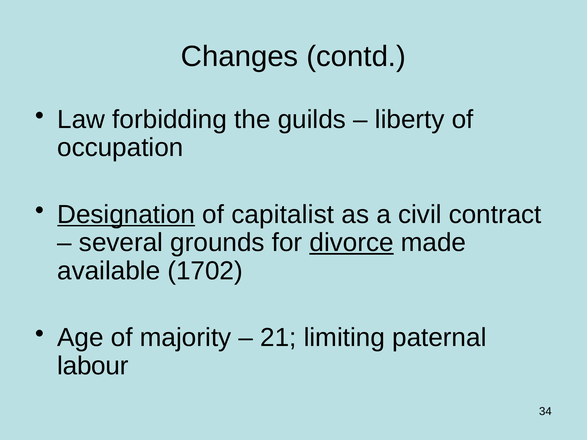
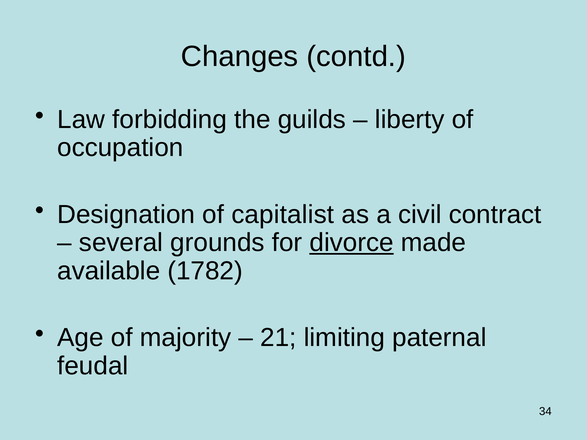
Designation underline: present -> none
1702: 1702 -> 1782
labour: labour -> feudal
